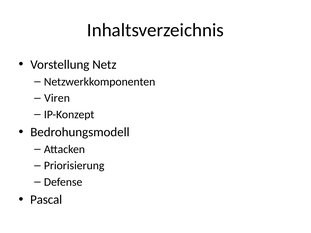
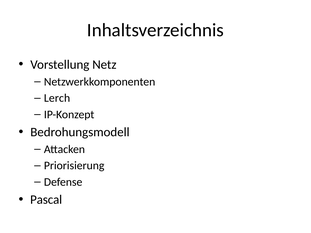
Viren: Viren -> Lerch
